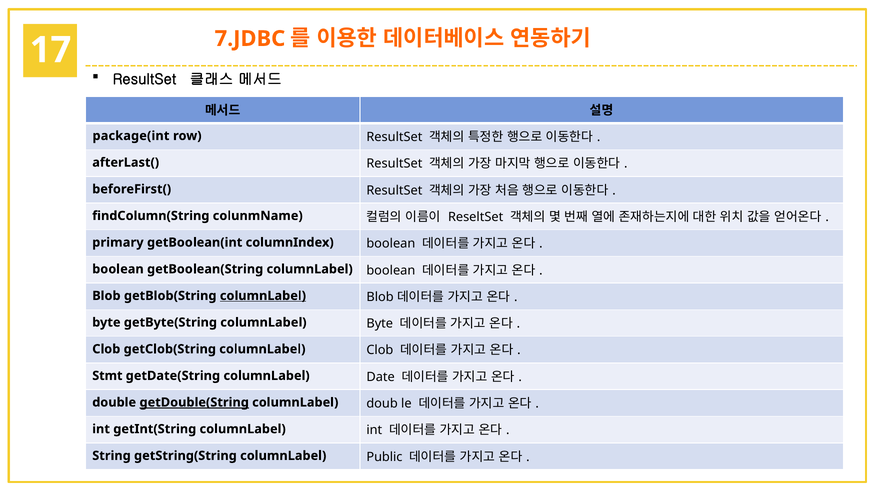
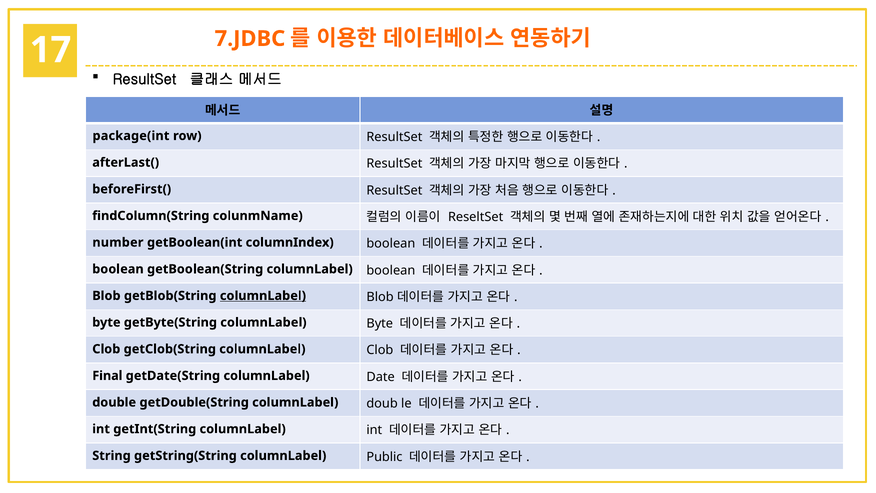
primary: primary -> number
Stmt: Stmt -> Final
getDouble(String underline: present -> none
